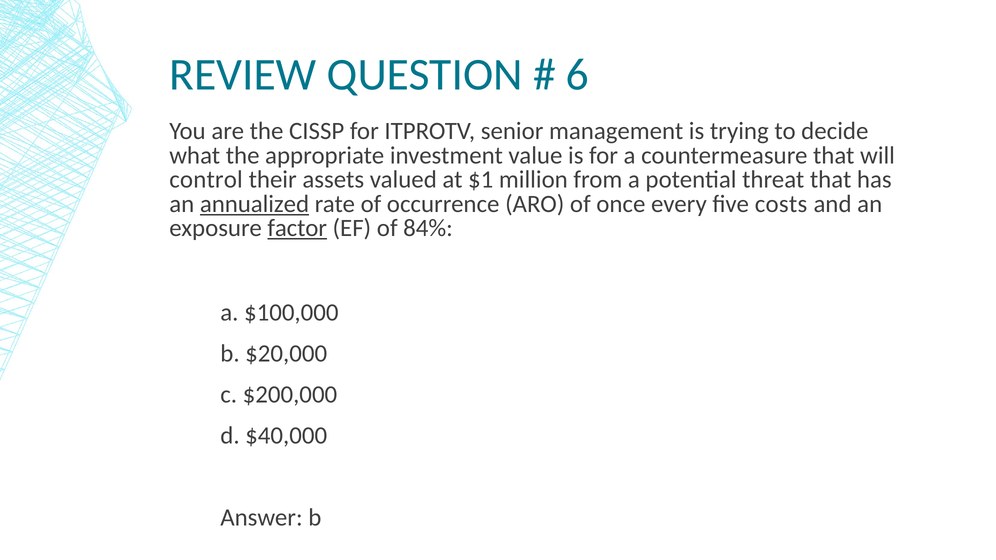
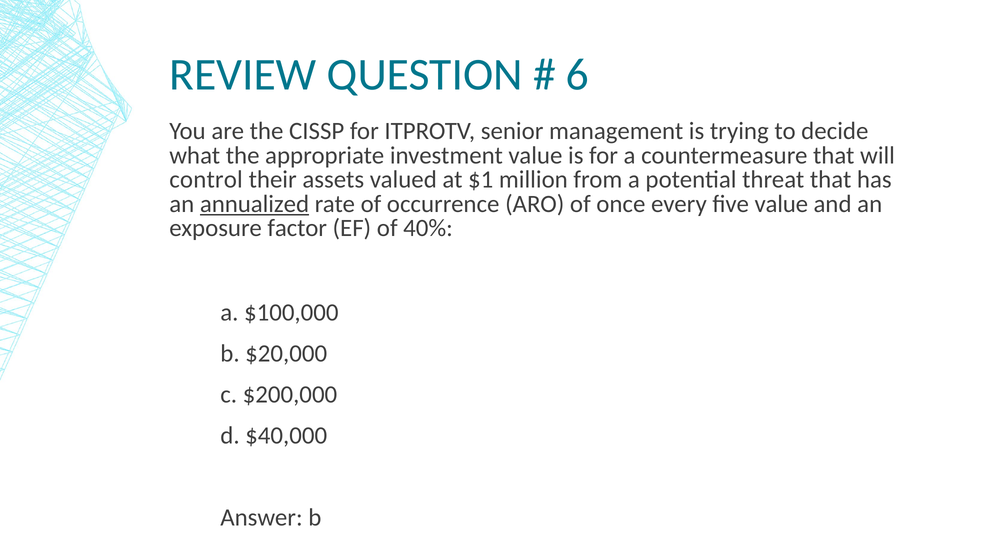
five costs: costs -> value
factor underline: present -> none
84%: 84% -> 40%
